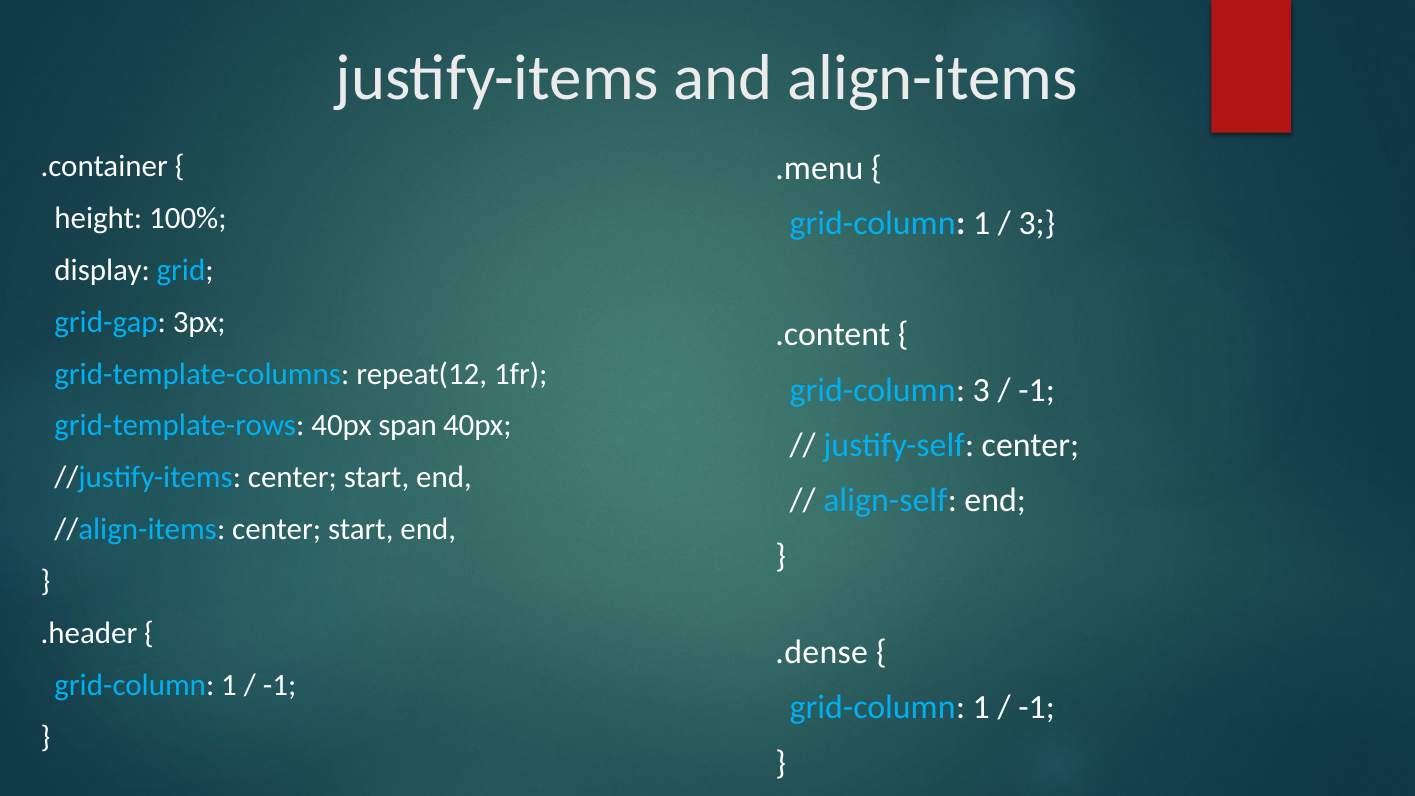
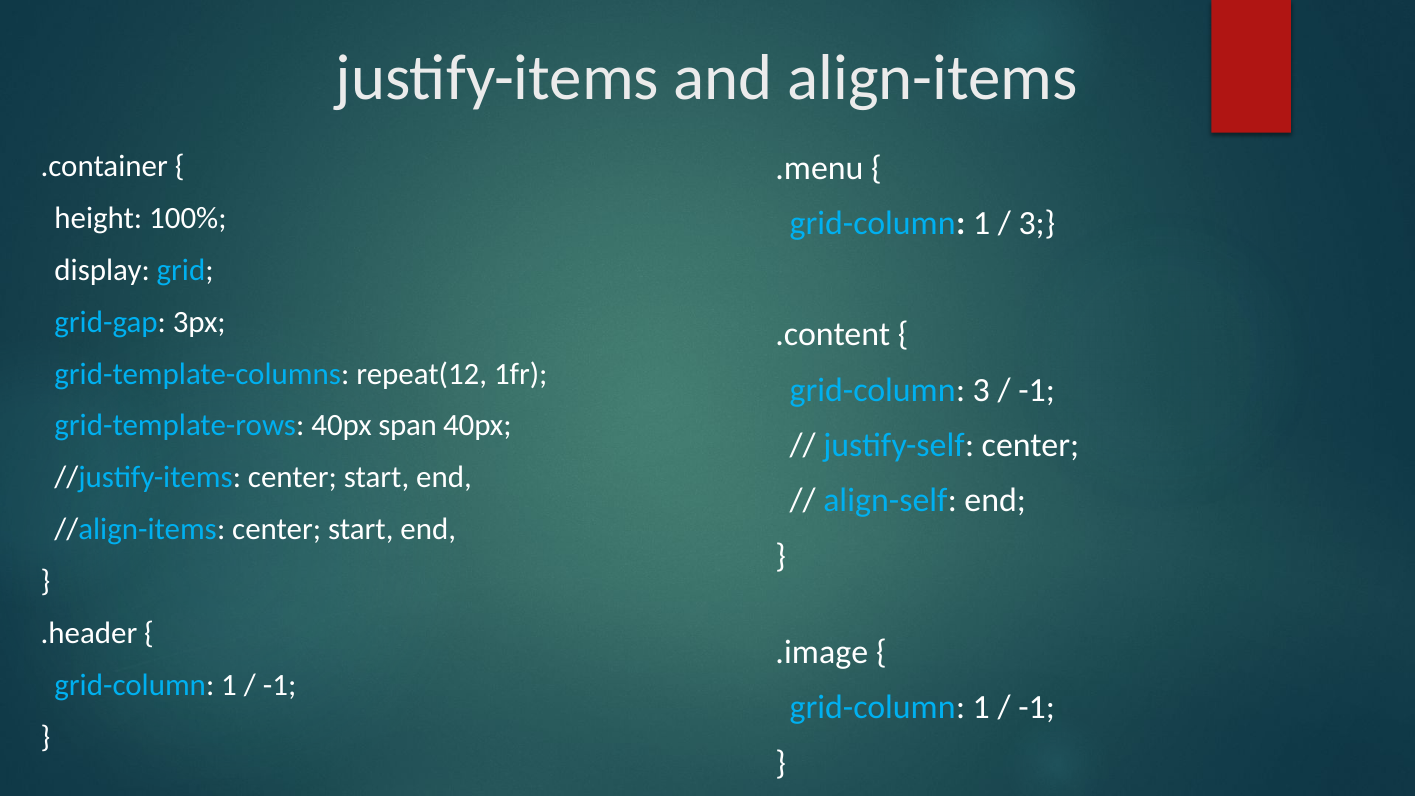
.dense: .dense -> .image
